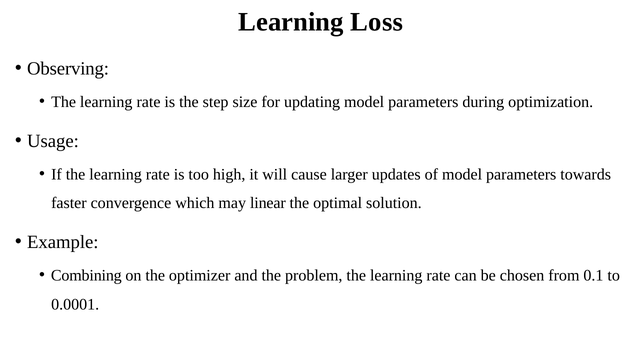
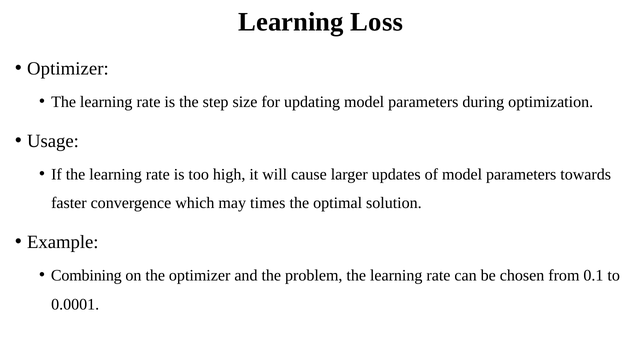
Observing at (68, 69): Observing -> Optimizer
linear: linear -> times
